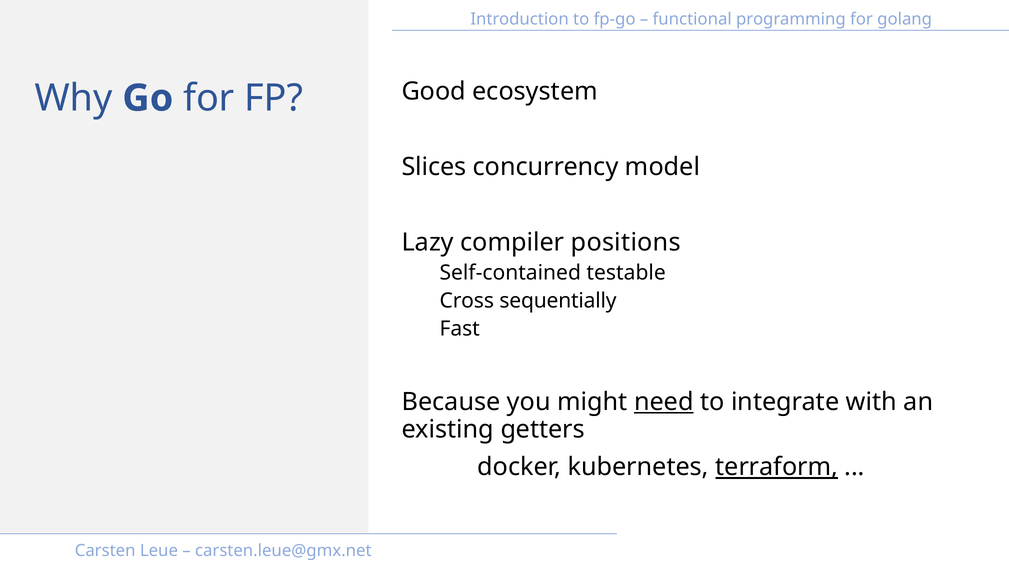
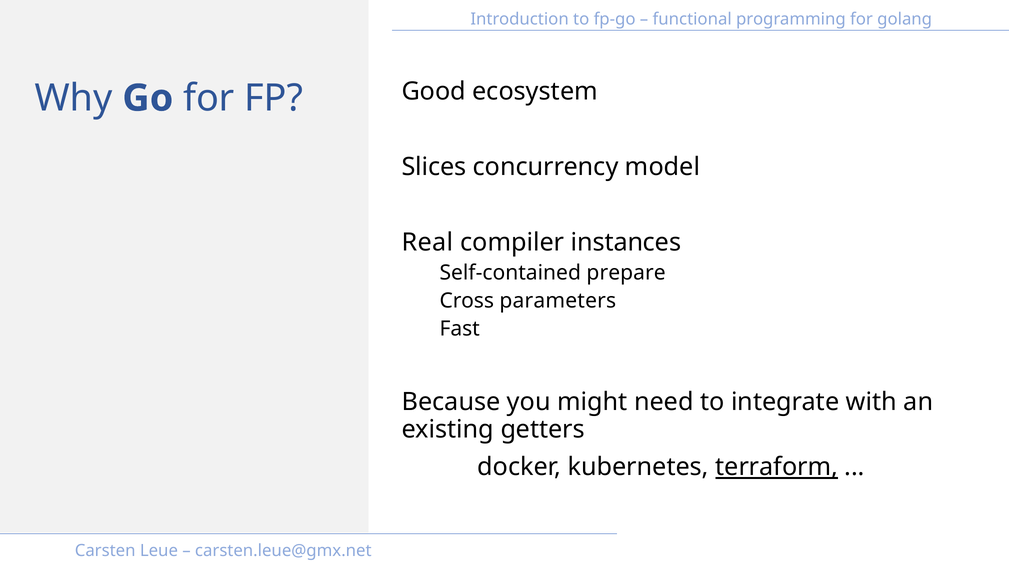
Lazy: Lazy -> Real
positions: positions -> instances
testable: testable -> prepare
sequentially: sequentially -> parameters
need underline: present -> none
